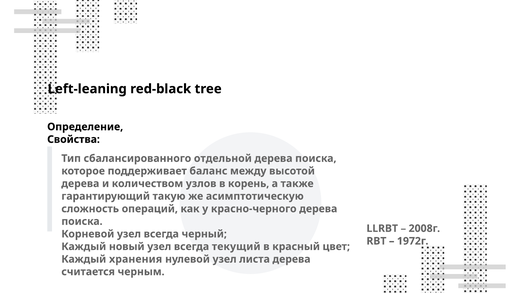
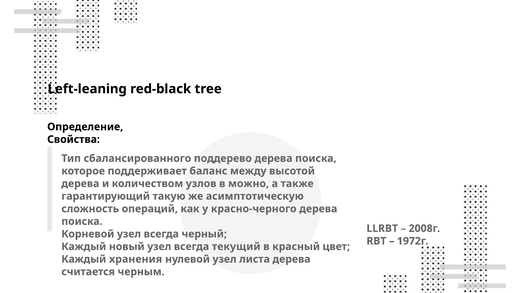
отдельной: отдельной -> поддерево
корень: корень -> можно
